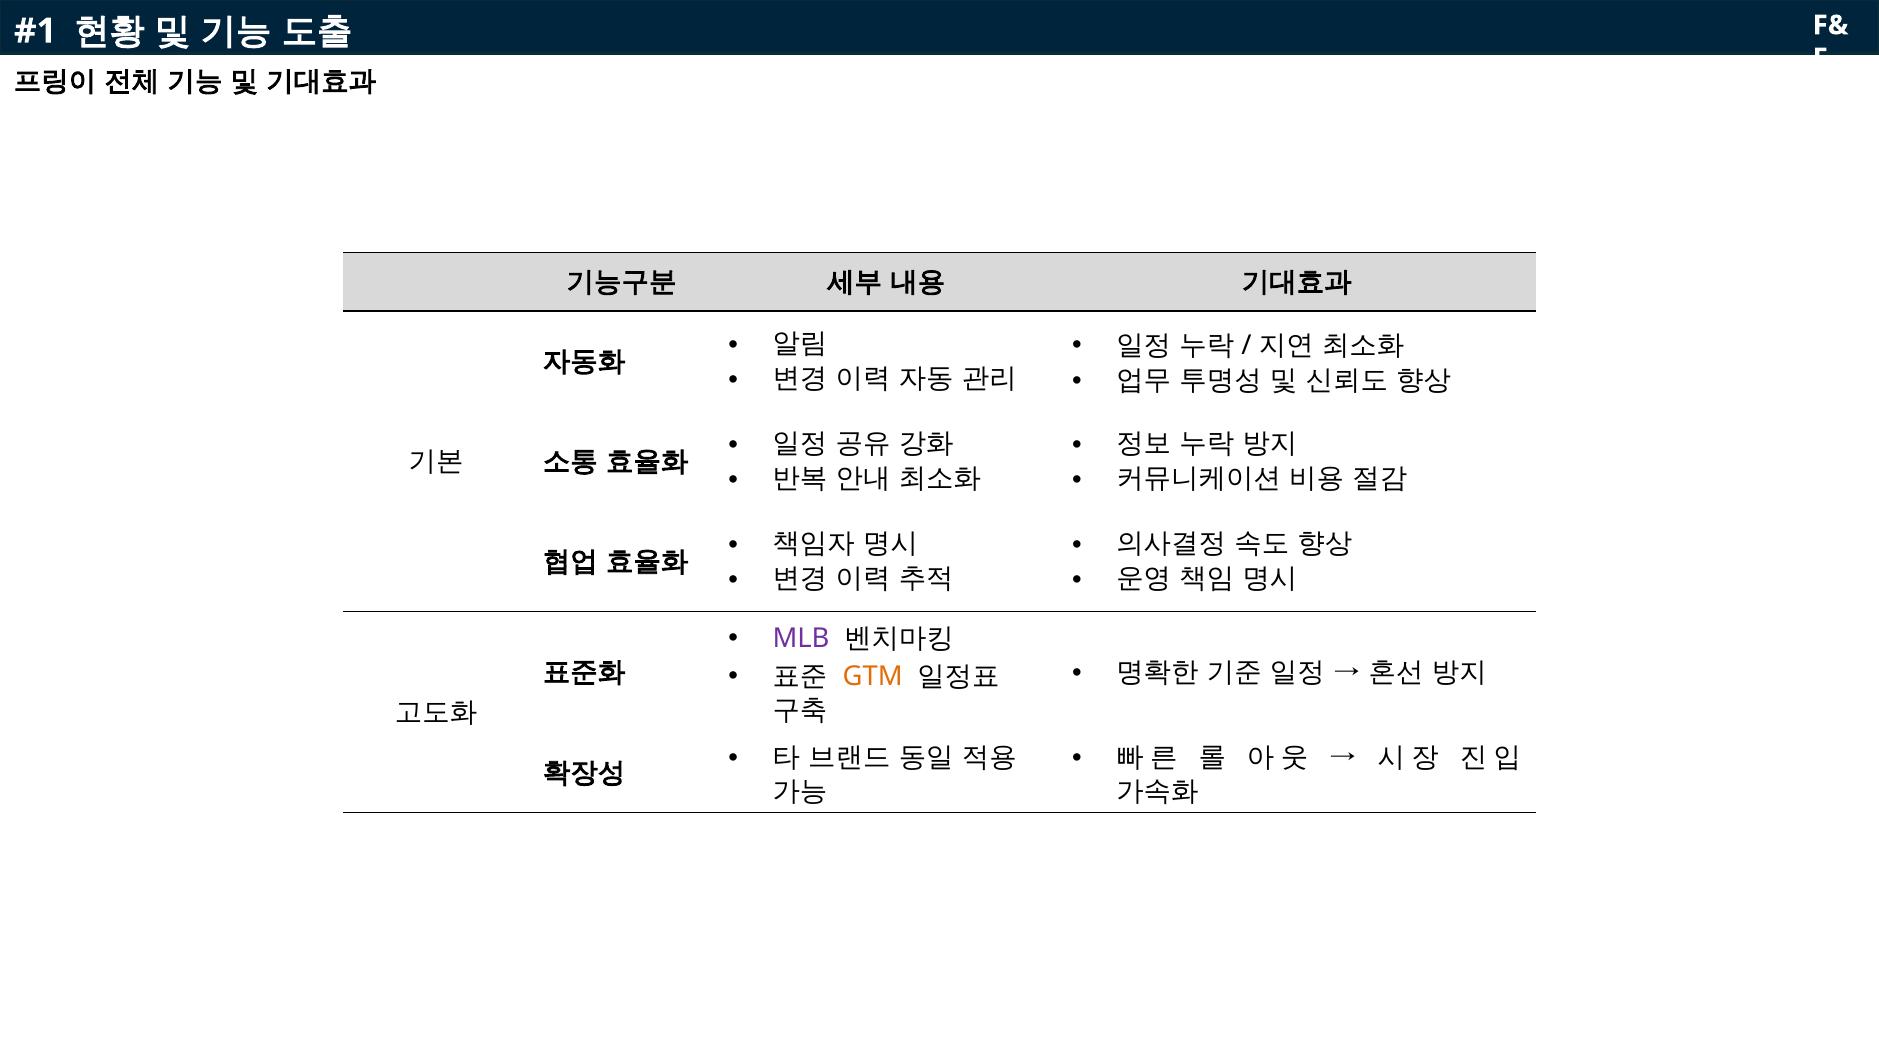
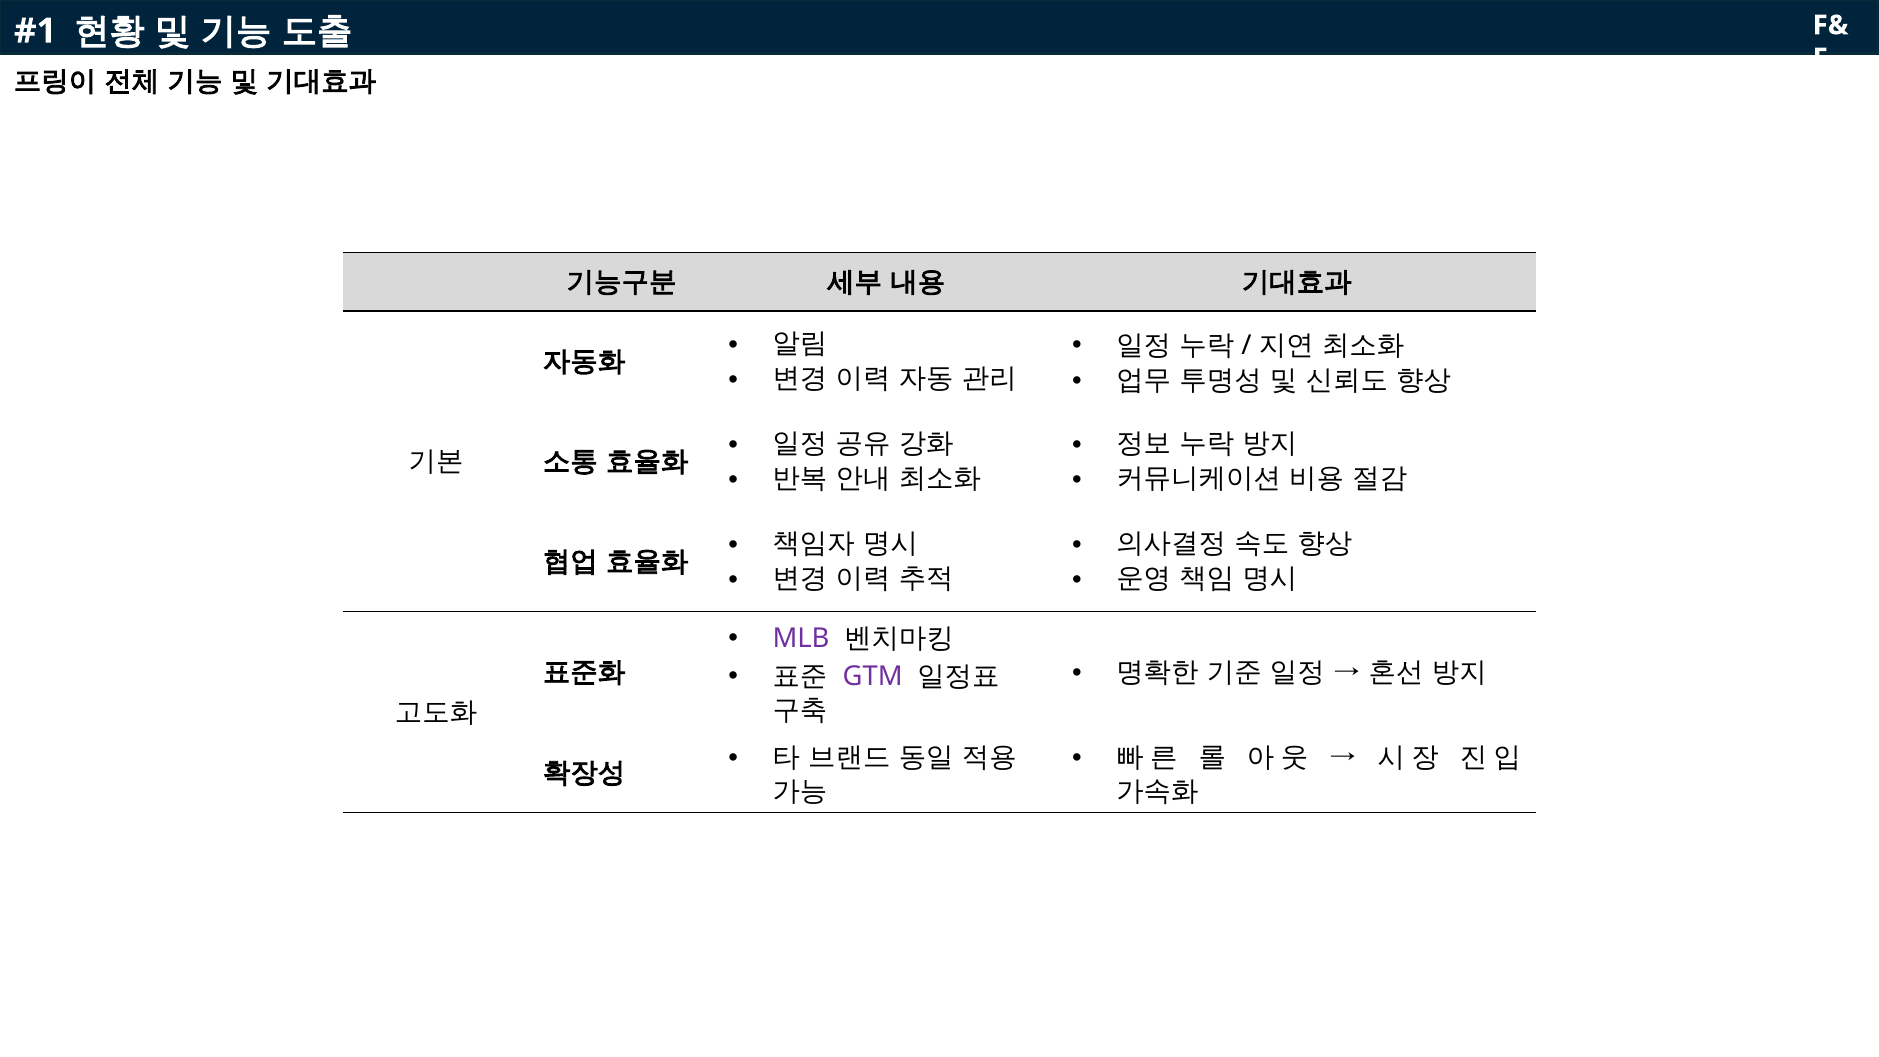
GTM colour: orange -> purple
